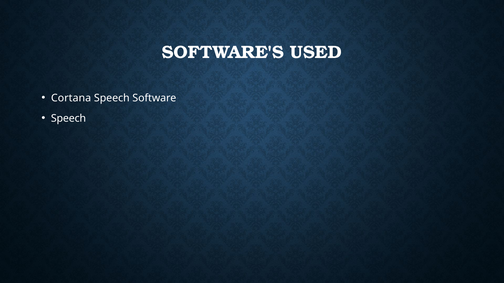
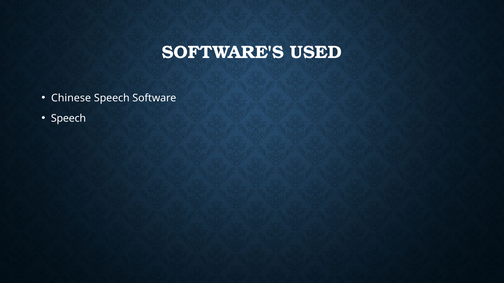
Cortana: Cortana -> Chinese
